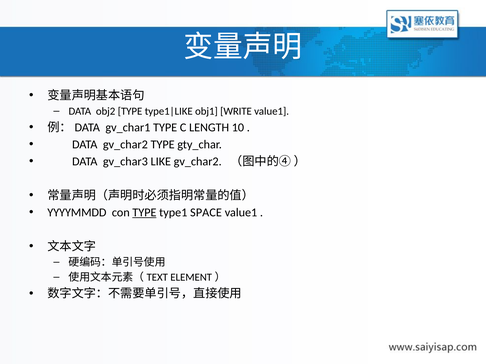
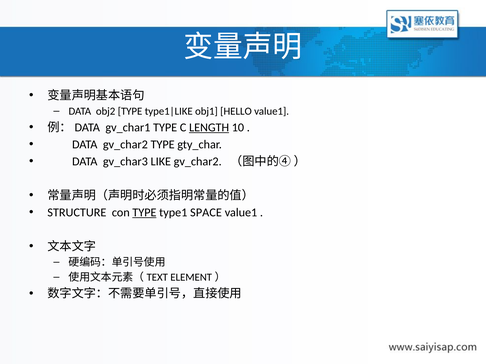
WRITE: WRITE -> HELLO
LENGTH underline: none -> present
YYYYMMDD: YYYYMMDD -> STRUCTURE
